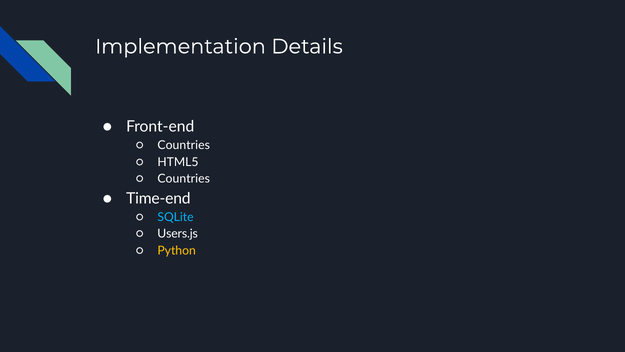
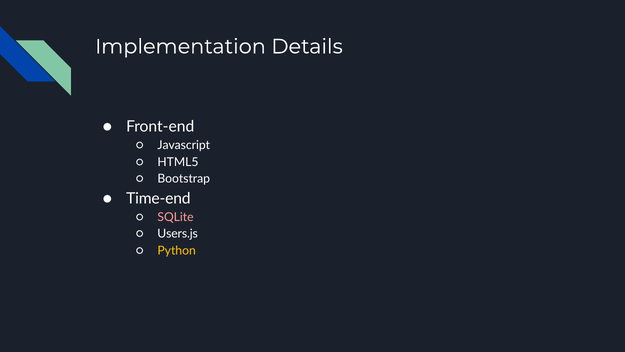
Countries at (184, 145): Countries -> Javascript
Countries at (184, 179): Countries -> Bootstrap
SQLite colour: light blue -> pink
